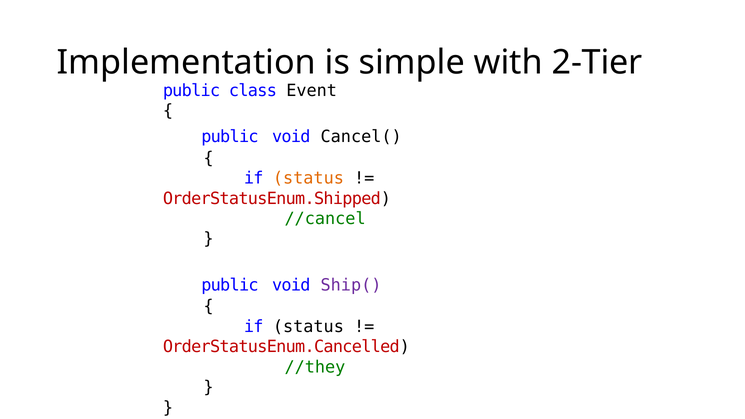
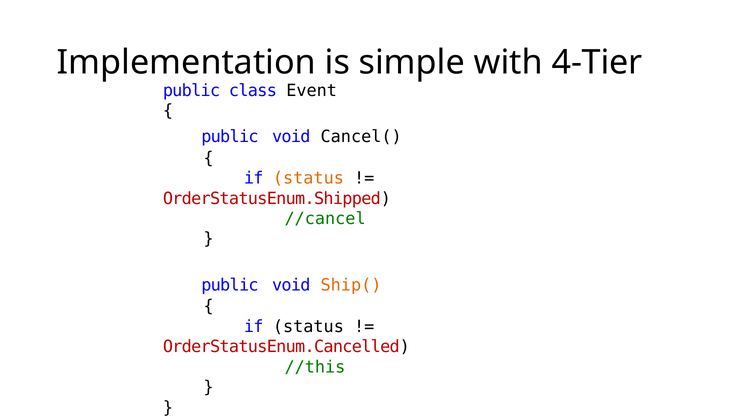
2-Tier: 2-Tier -> 4-Tier
Ship( colour: purple -> orange
//they: //they -> //this
